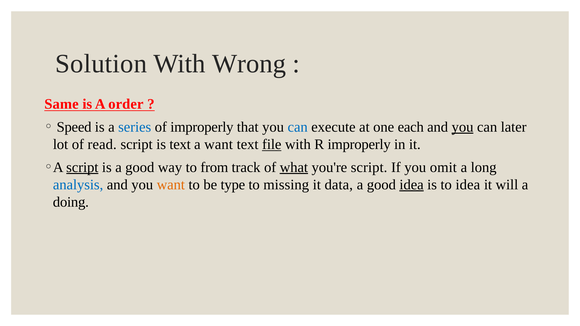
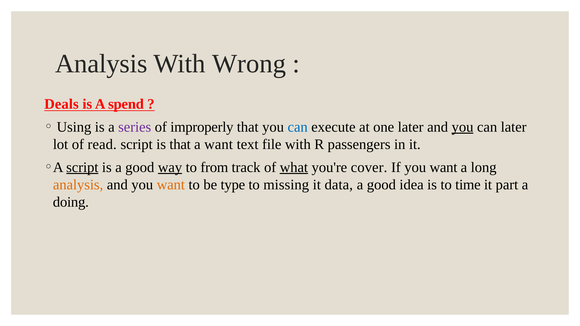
Solution at (101, 64): Solution -> Analysis
Same: Same -> Deals
order: order -> spend
Speed: Speed -> Using
series colour: blue -> purple
one each: each -> later
is text: text -> that
file underline: present -> none
R improperly: improperly -> passengers
way underline: none -> present
you're script: script -> cover
If you omit: omit -> want
analysis at (78, 185) colour: blue -> orange
idea at (412, 185) underline: present -> none
to idea: idea -> time
will: will -> part
